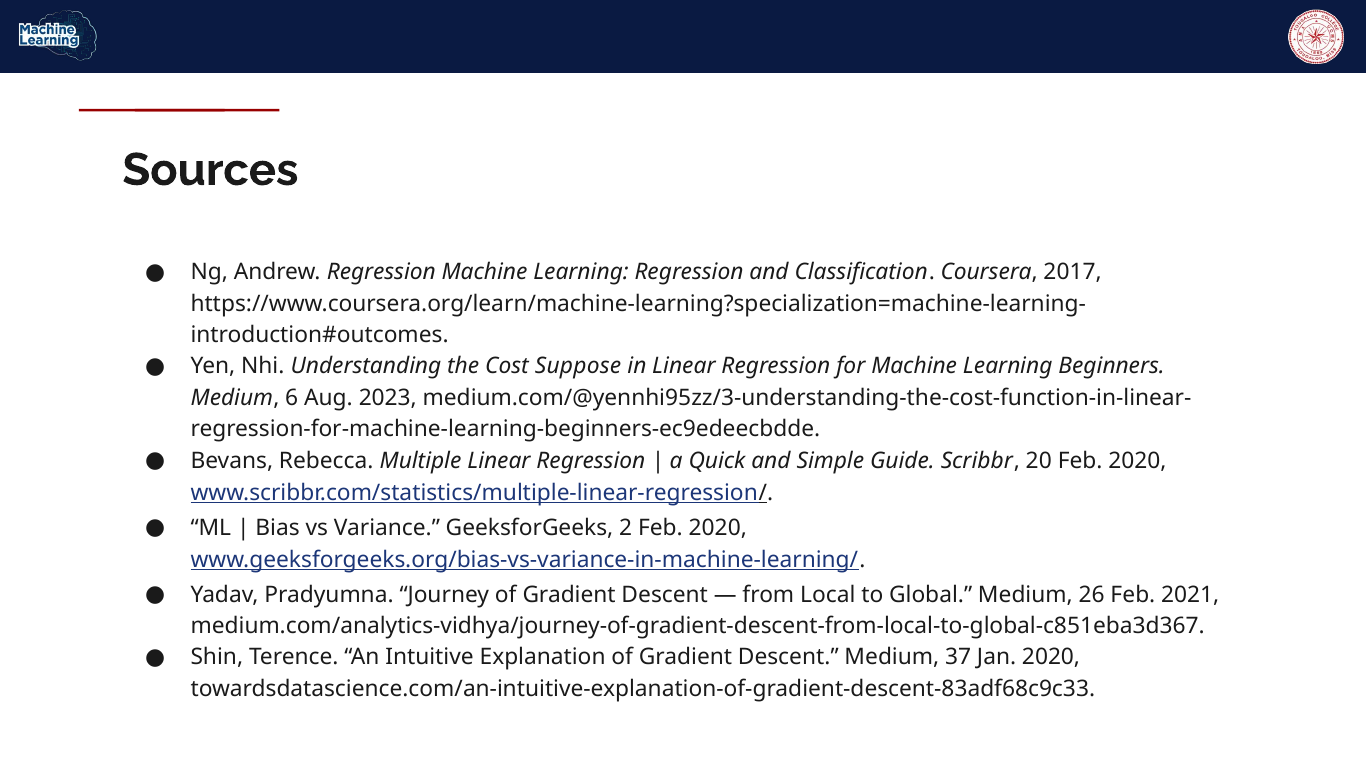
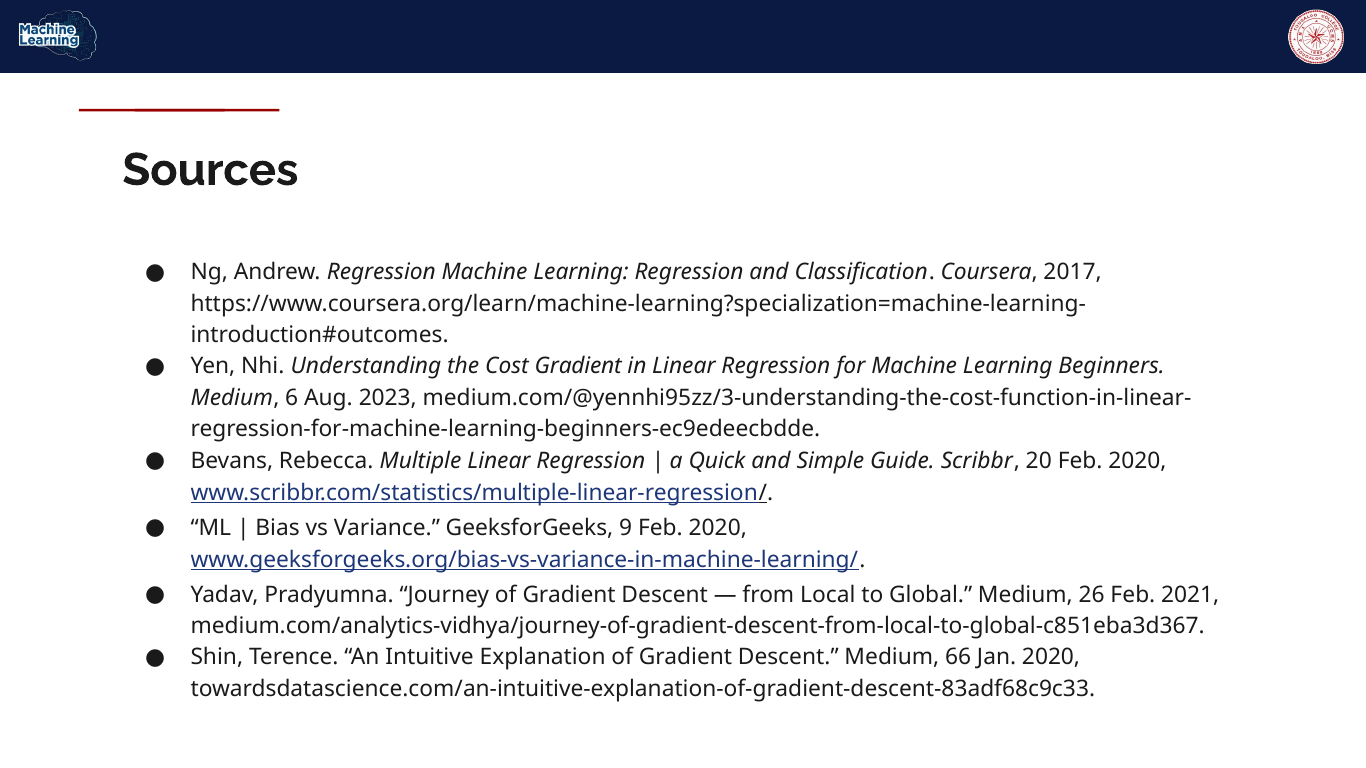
Cost Suppose: Suppose -> Gradient
2: 2 -> 9
37: 37 -> 66
